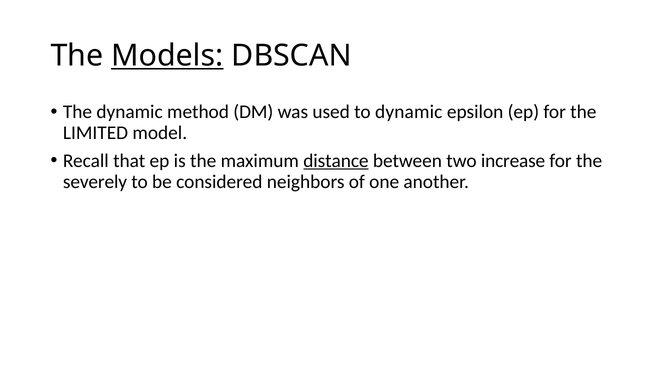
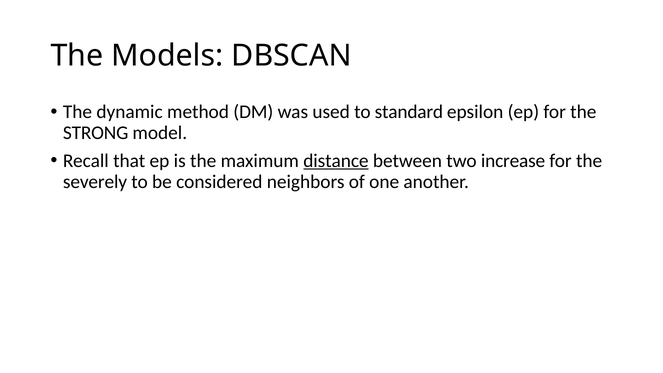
Models underline: present -> none
to dynamic: dynamic -> standard
LIMITED: LIMITED -> STRONG
